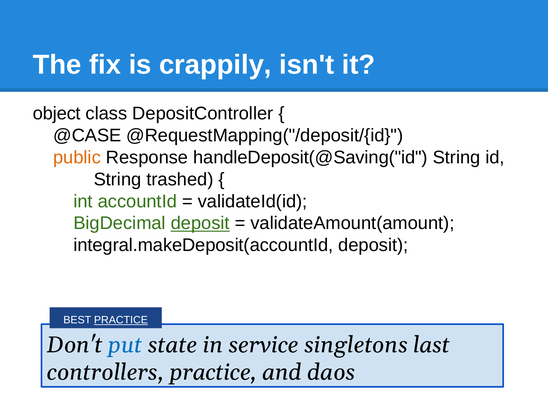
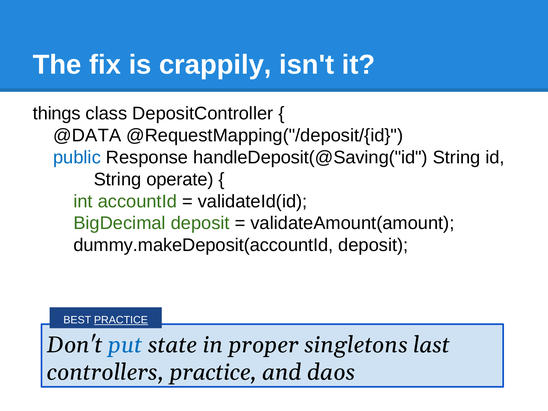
object: object -> things
@CASE: @CASE -> @DATA
public colour: orange -> blue
trashed: trashed -> operate
deposit at (200, 223) underline: present -> none
integral.makeDeposit(accountId: integral.makeDeposit(accountId -> dummy.makeDeposit(accountId
service: service -> proper
